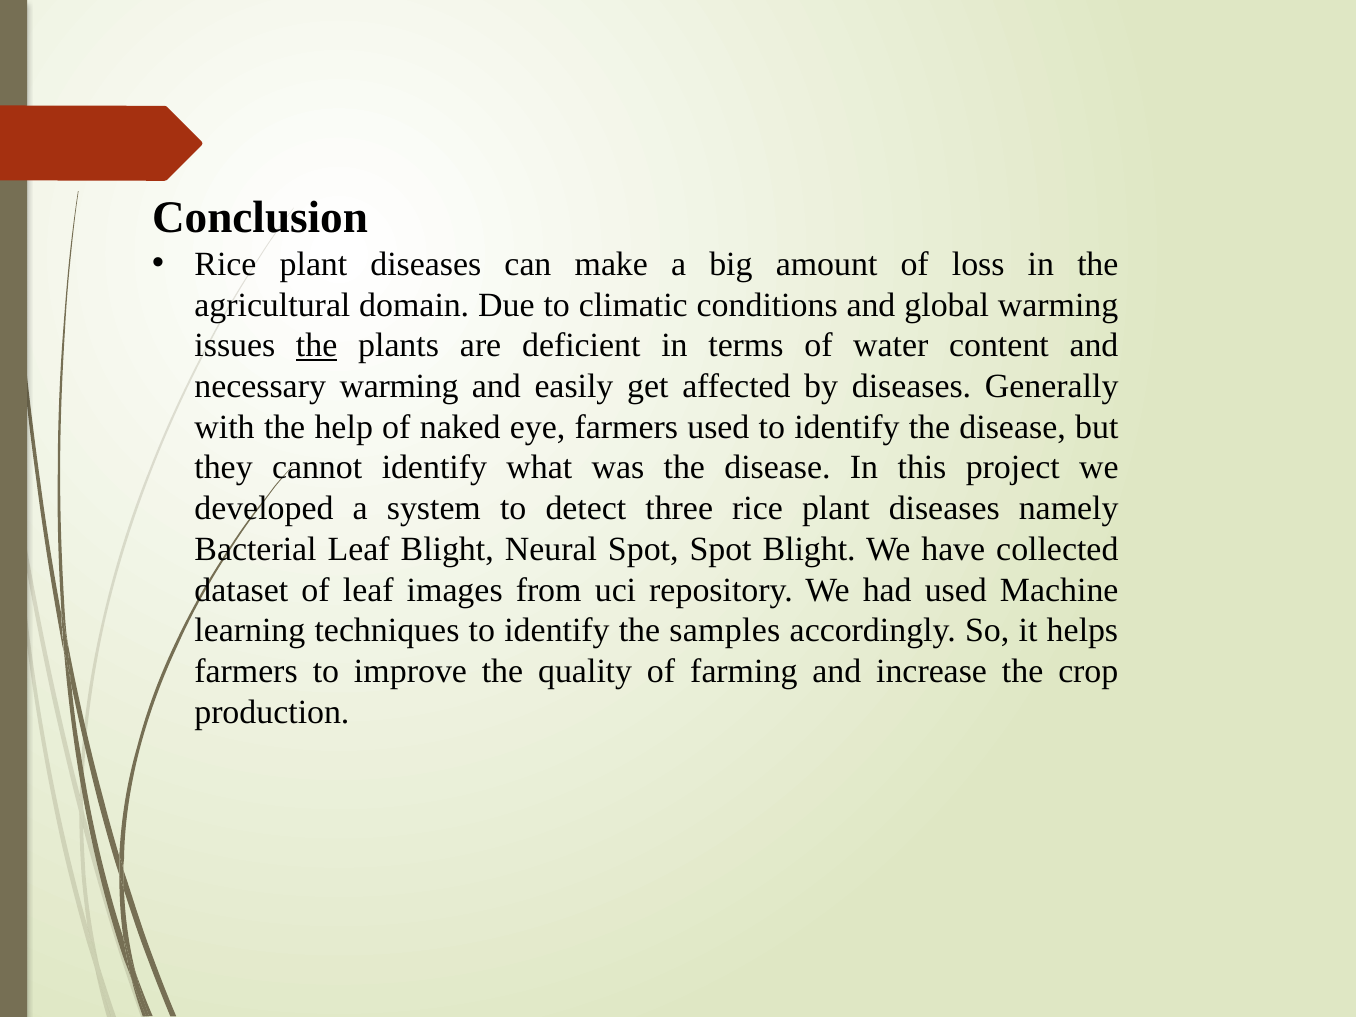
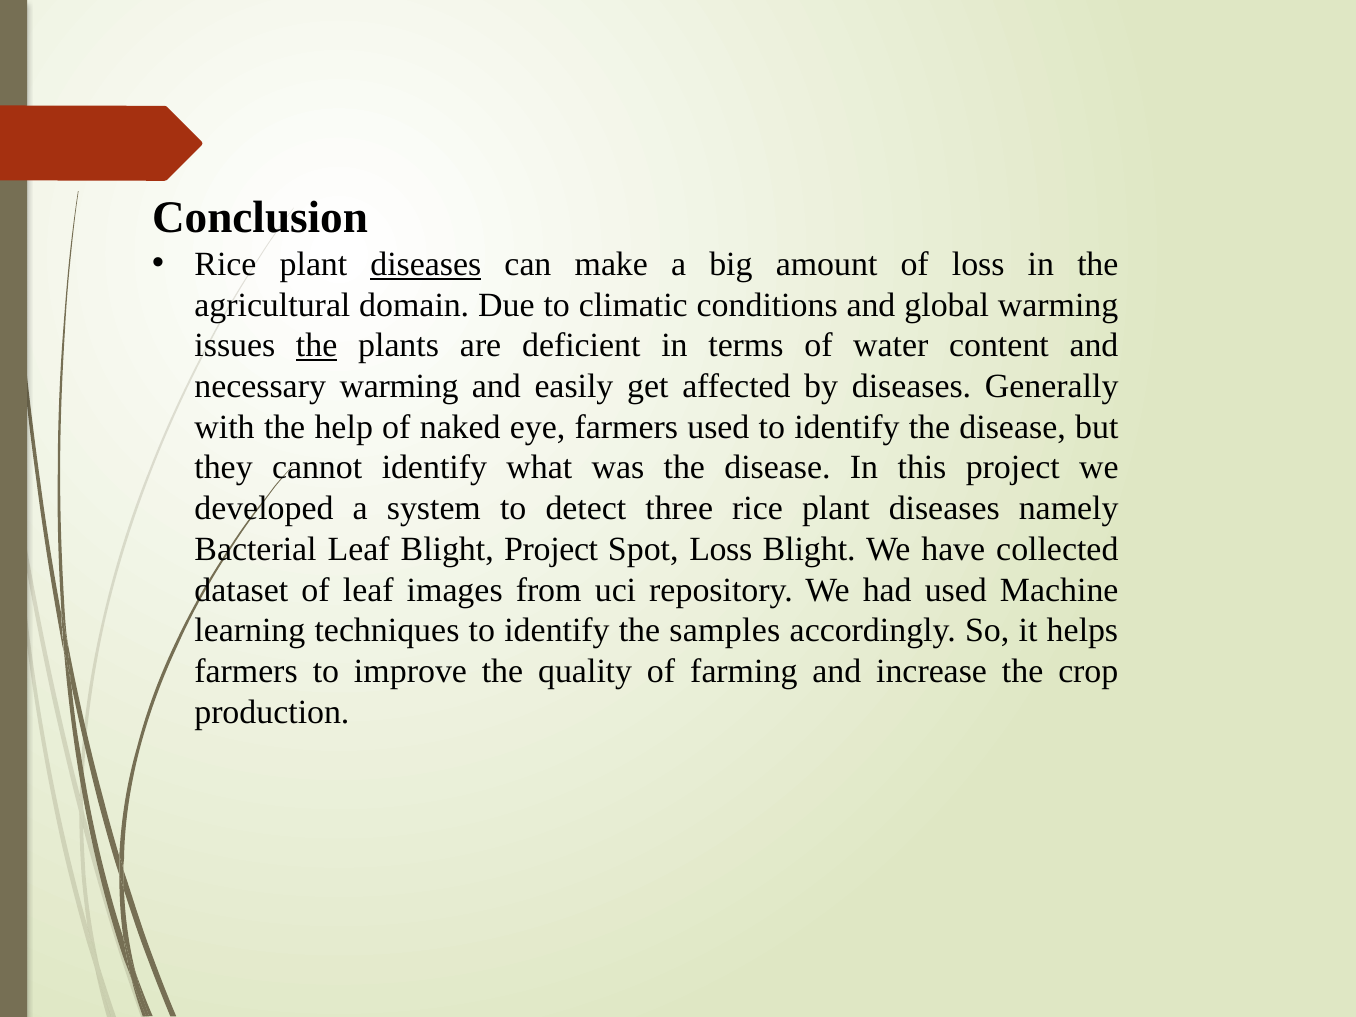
diseases at (426, 264) underline: none -> present
Blight Neural: Neural -> Project
Spot Spot: Spot -> Loss
